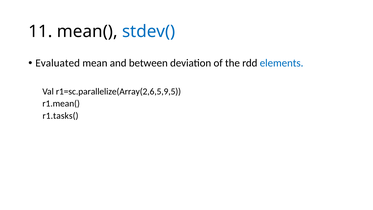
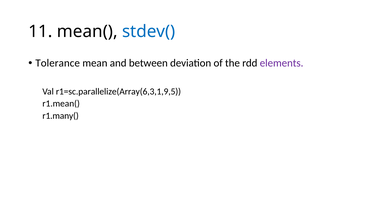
Evaluated: Evaluated -> Tolerance
elements colour: blue -> purple
r1=sc.parallelize(Array(2,6,5,9,5: r1=sc.parallelize(Array(2,6,5,9,5 -> r1=sc.parallelize(Array(6,3,1,9,5
r1.tasks(: r1.tasks( -> r1.many(
